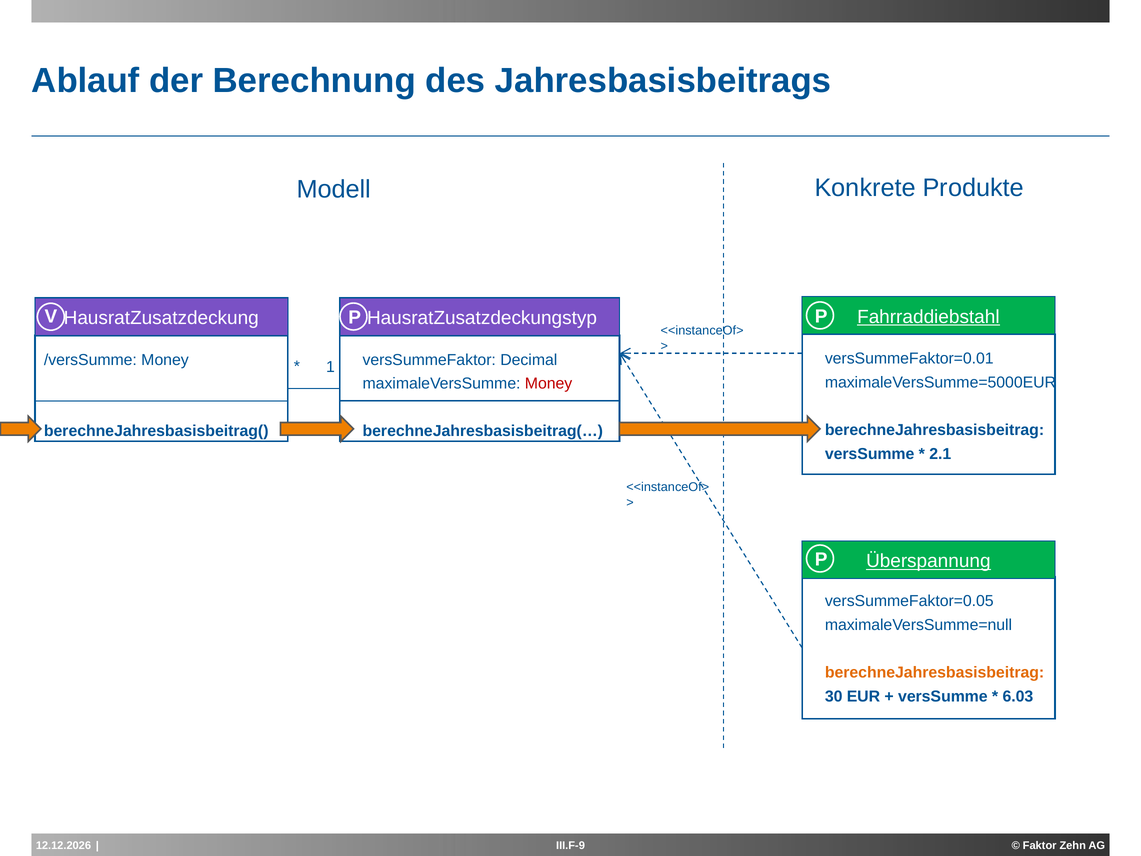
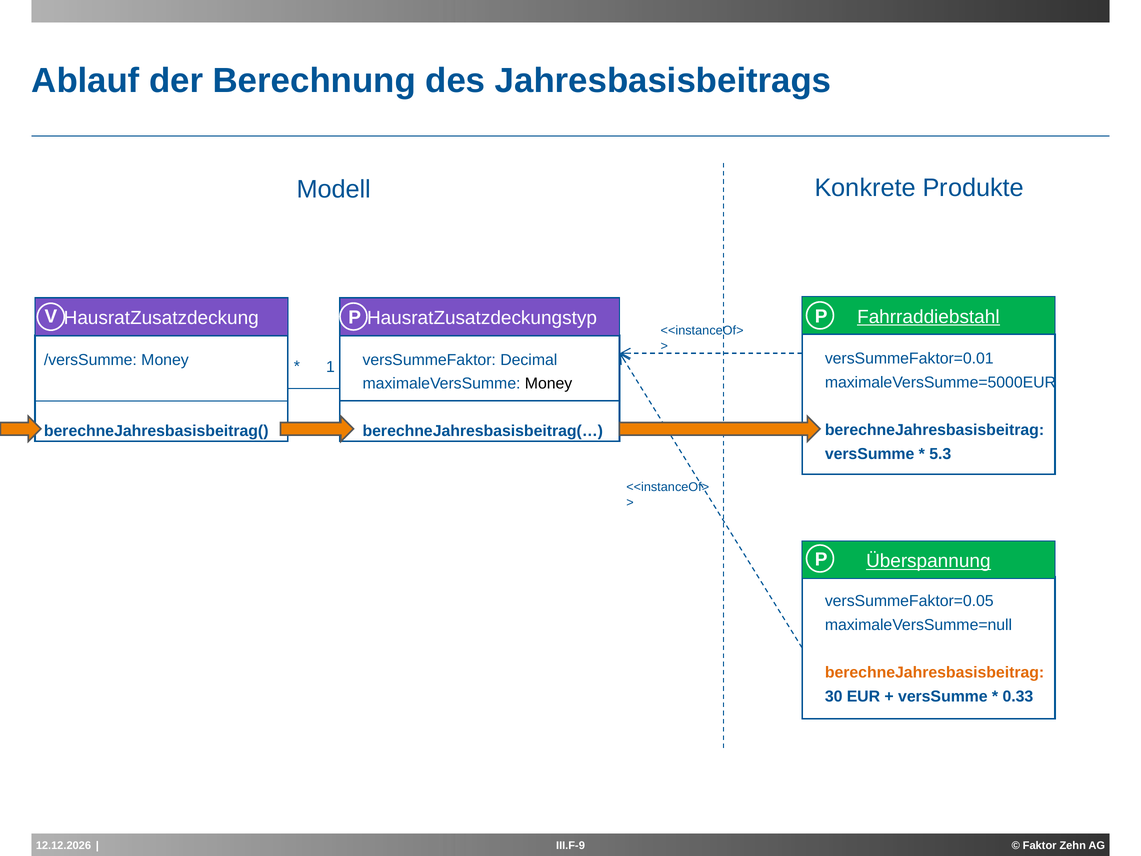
Money at (549, 383) colour: red -> black
2.1: 2.1 -> 5.3
6.03: 6.03 -> 0.33
